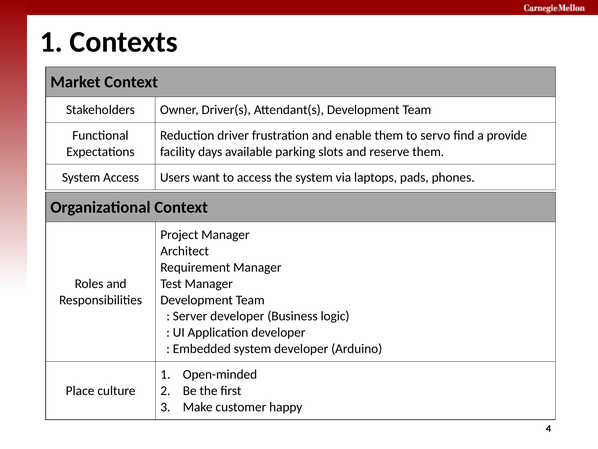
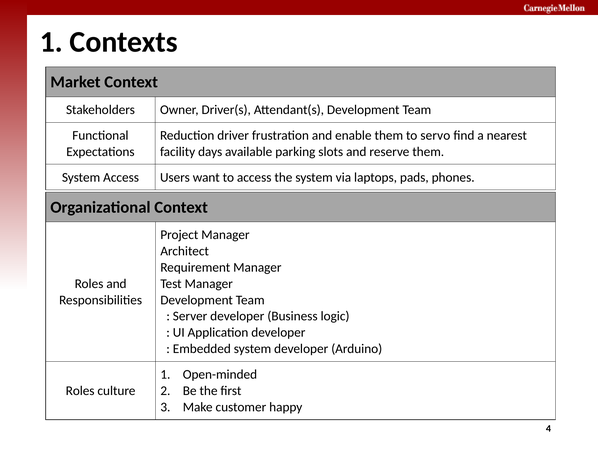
provide: provide -> nearest
Place at (80, 390): Place -> Roles
